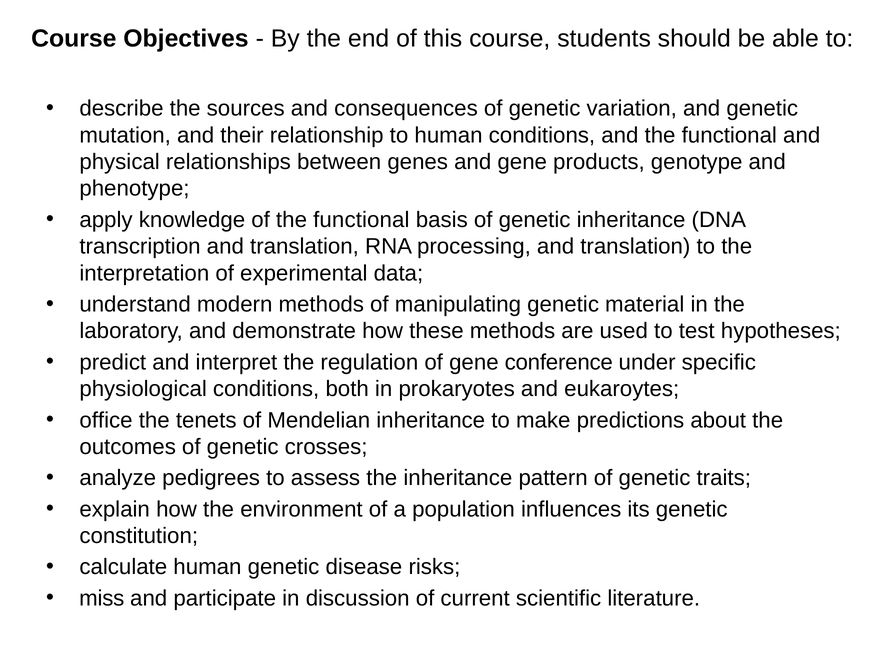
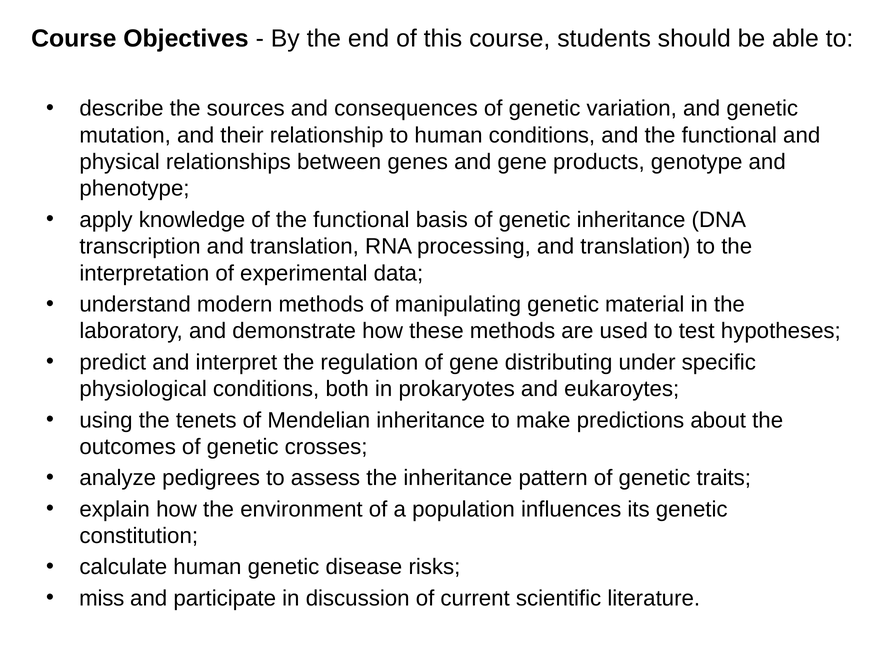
conference: conference -> distributing
office: office -> using
